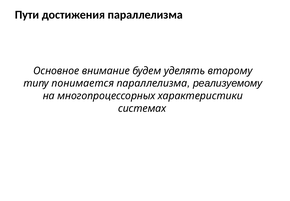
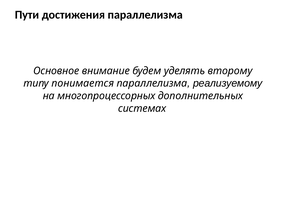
характеристики: характеристики -> дополнительных
